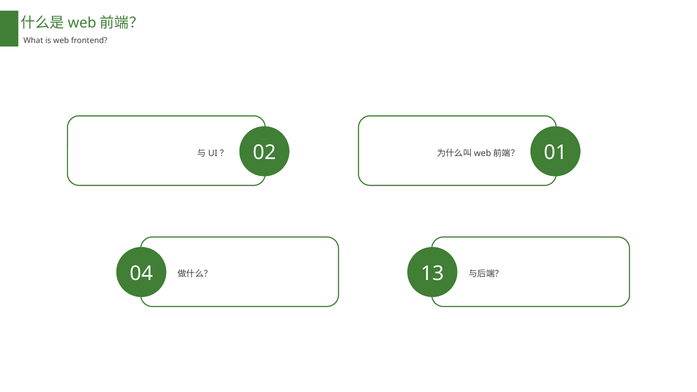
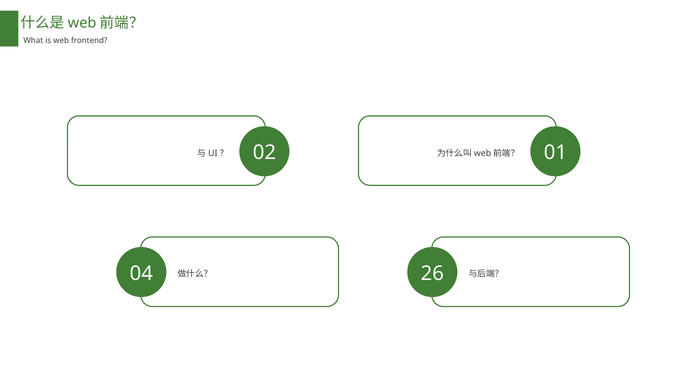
13: 13 -> 26
